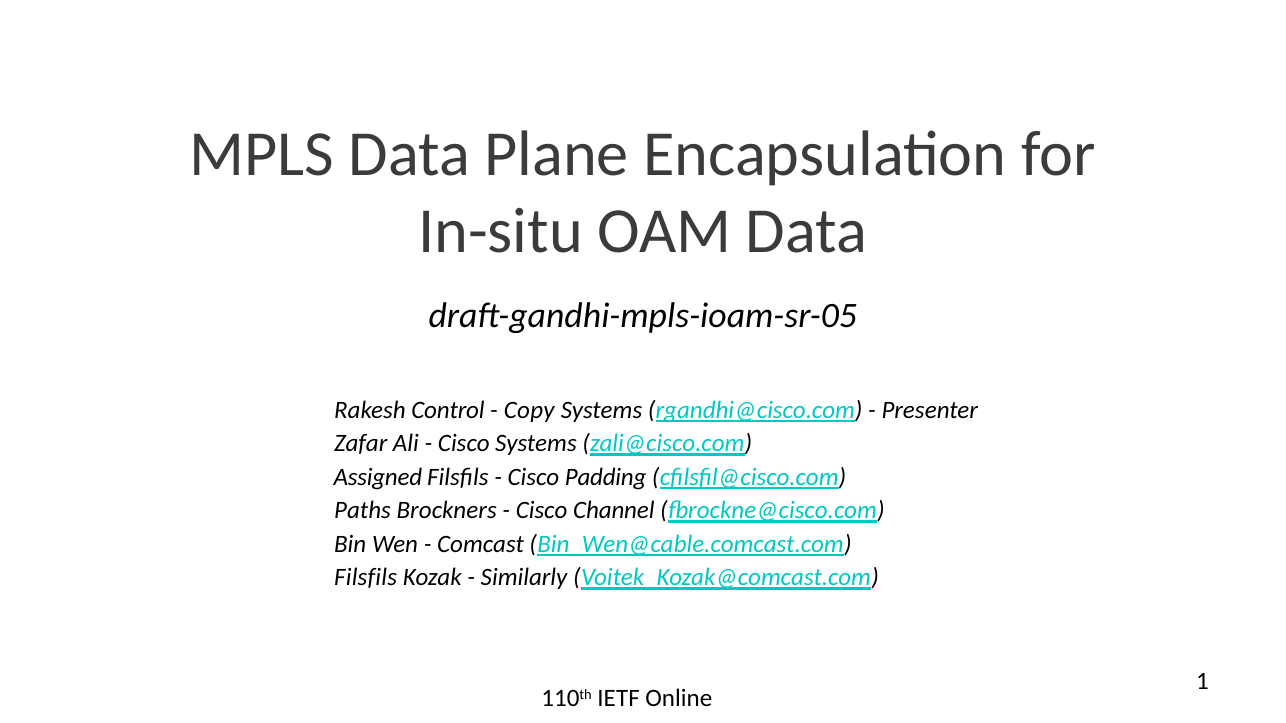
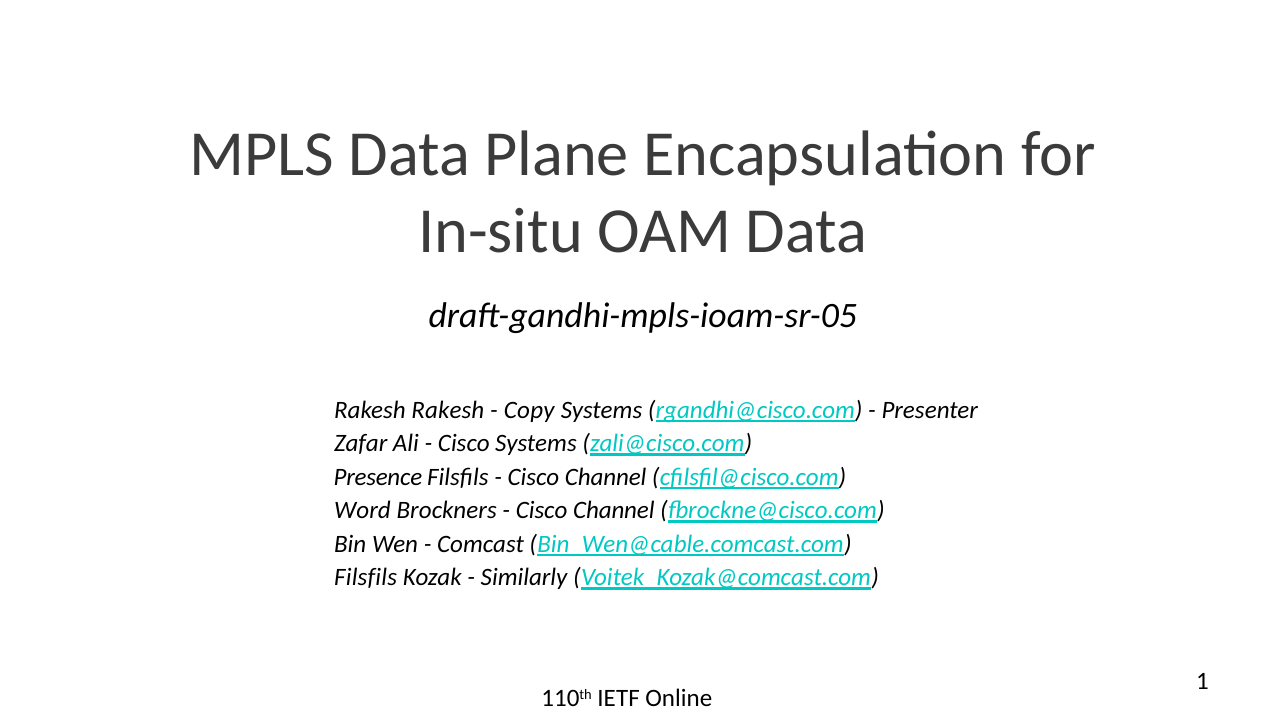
Rakesh Control: Control -> Rakesh
Assigned: Assigned -> Presence
Padding at (606, 477): Padding -> Channel
Paths: Paths -> Word
